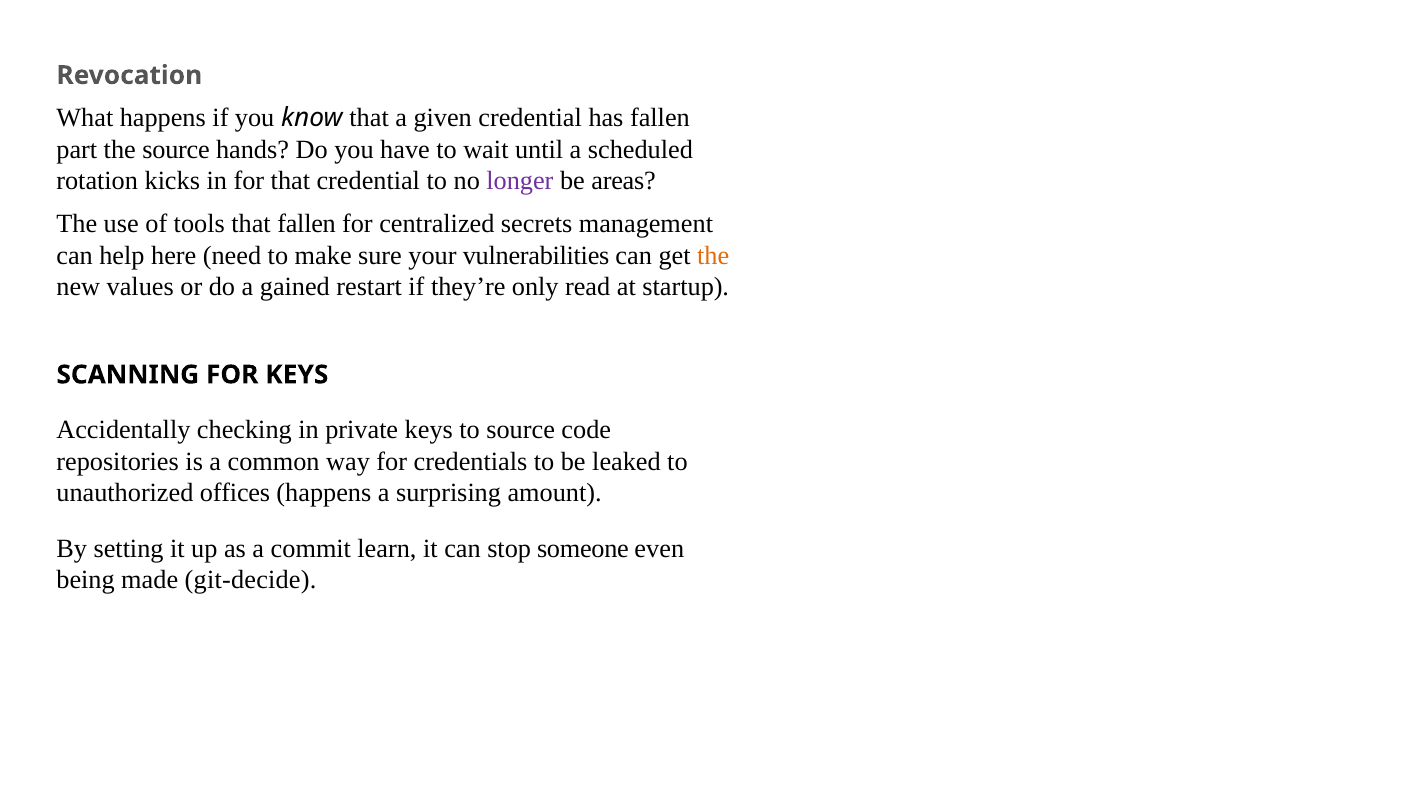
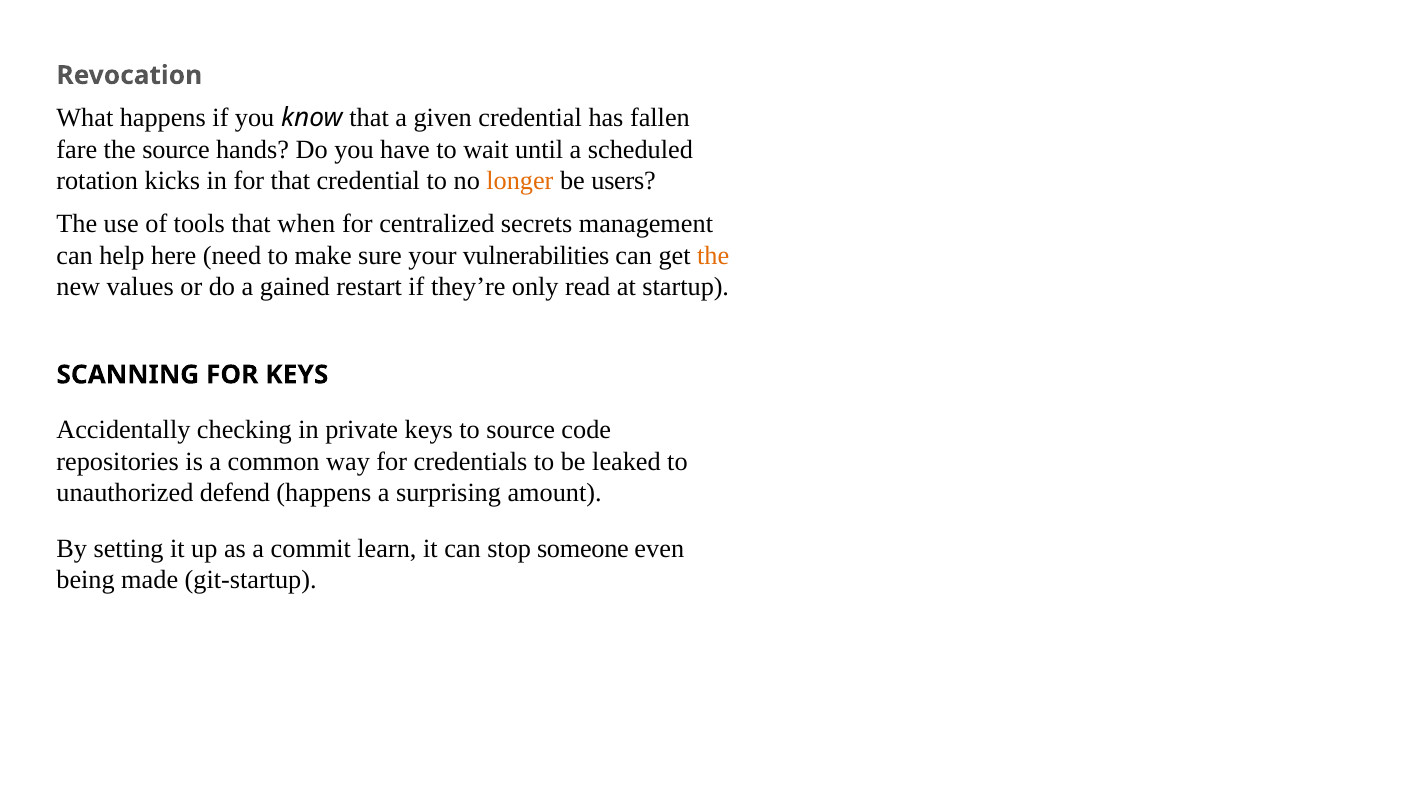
part: part -> fare
longer colour: purple -> orange
areas: areas -> users
that fallen: fallen -> when
offices: offices -> defend
git-decide: git-decide -> git-startup
